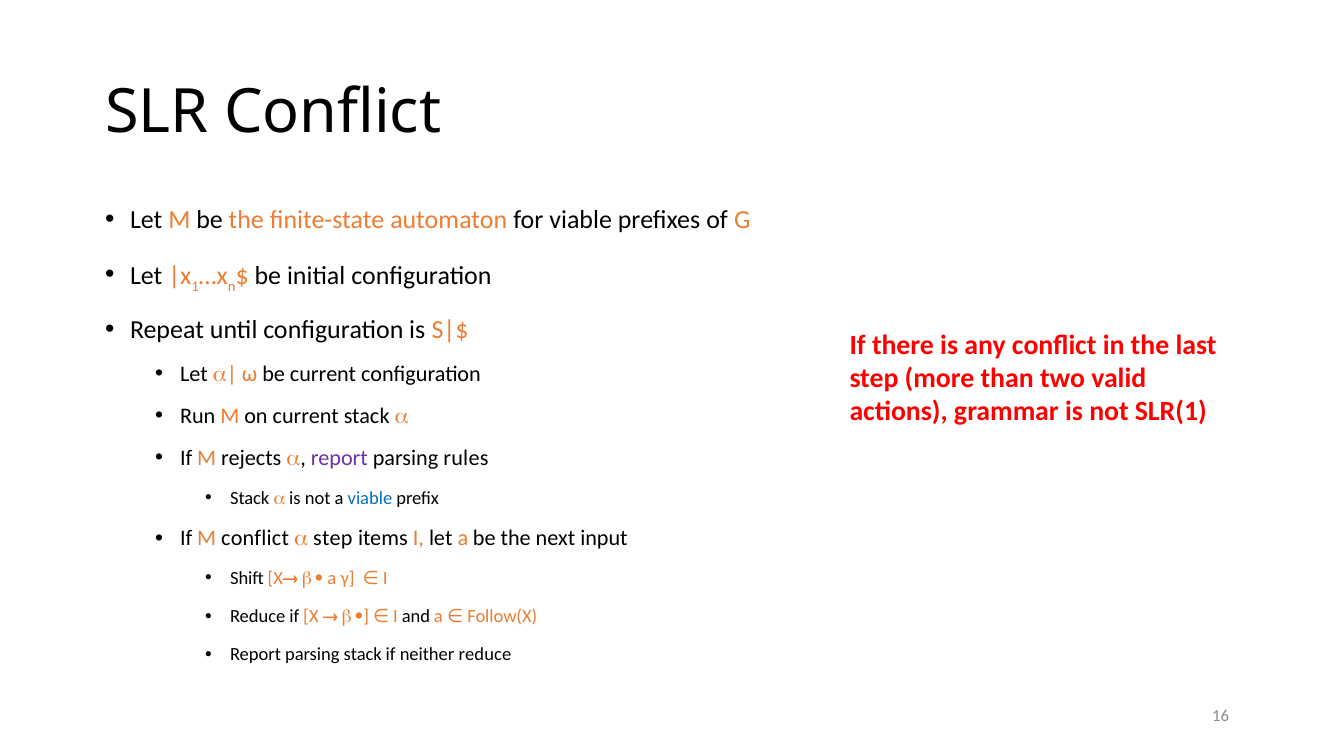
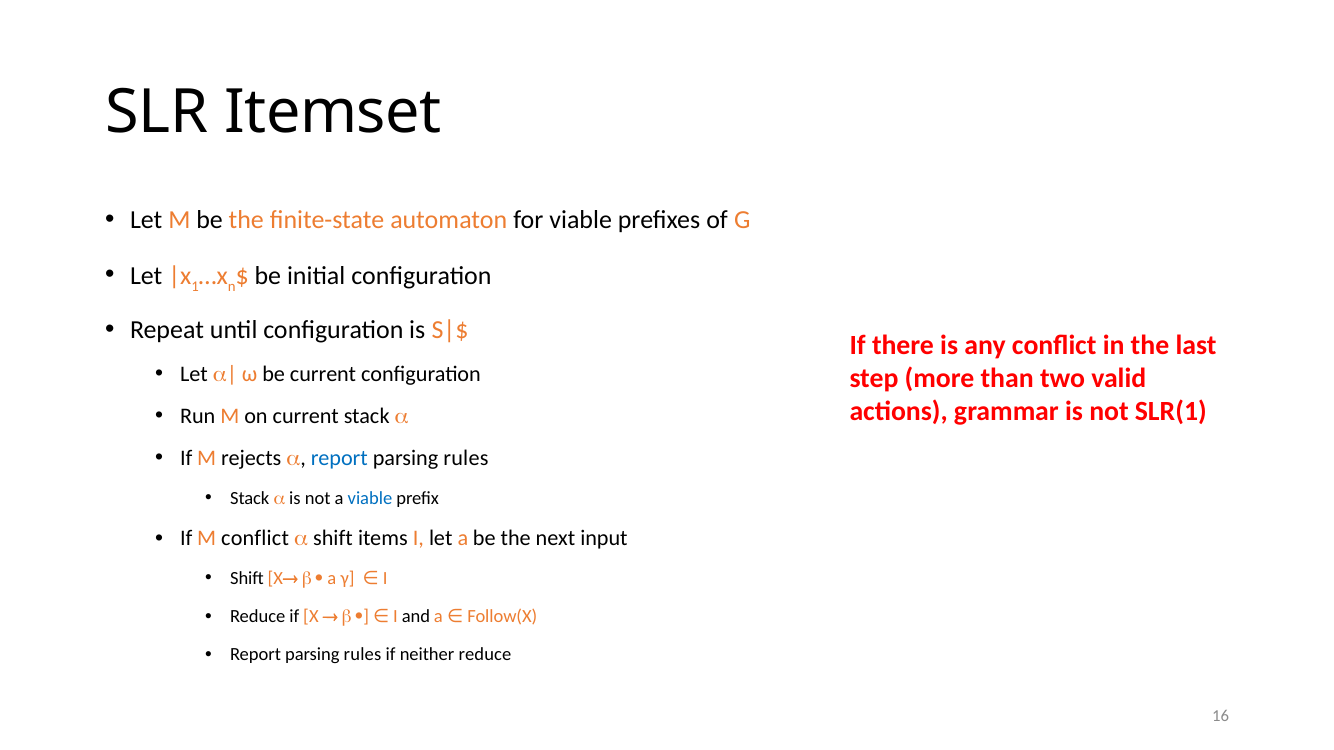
SLR Conflict: Conflict -> Itemset
report at (339, 458) colour: purple -> blue
step at (333, 539): step -> shift
stack at (363, 655): stack -> rules
